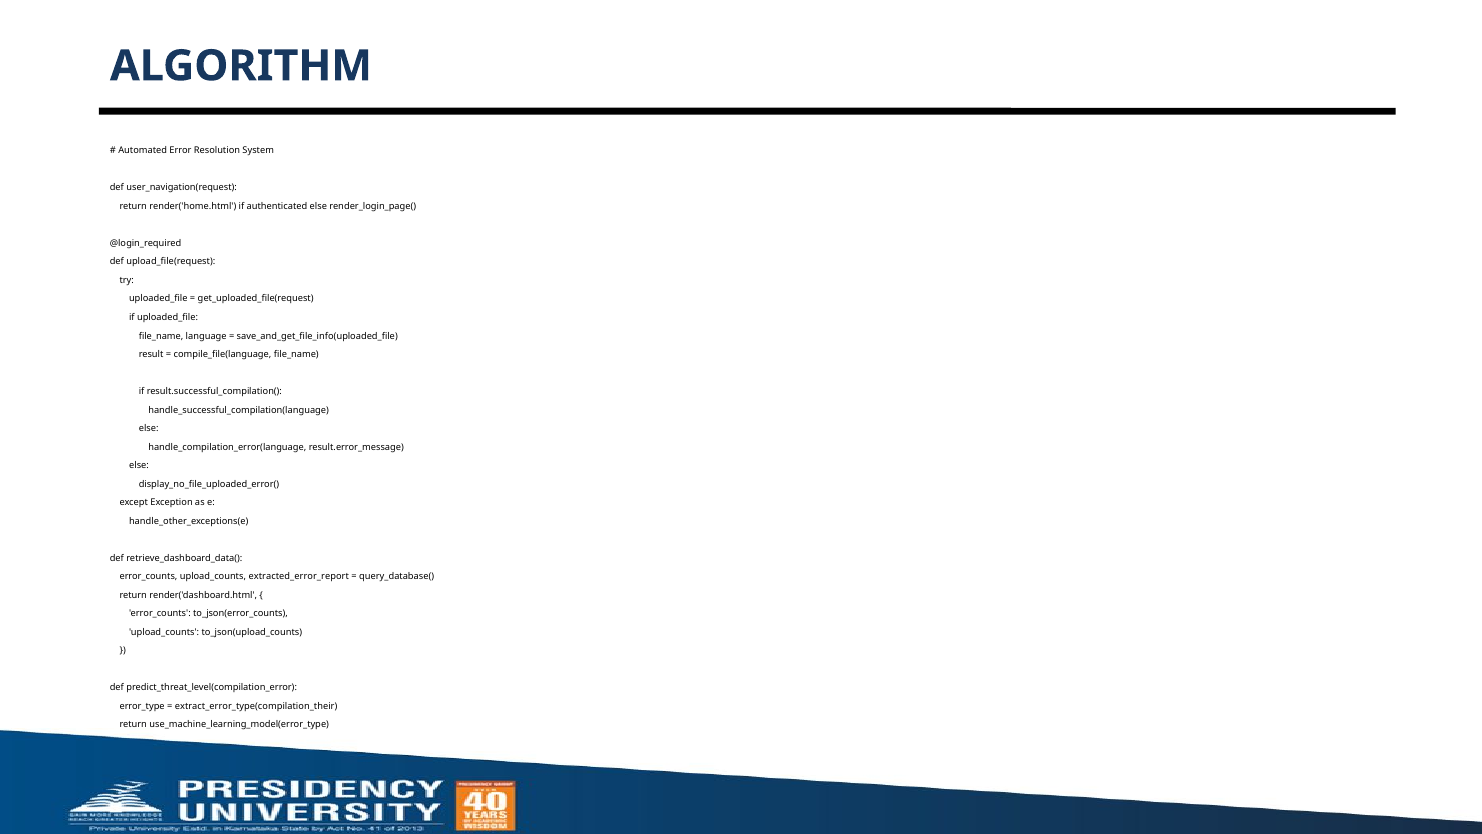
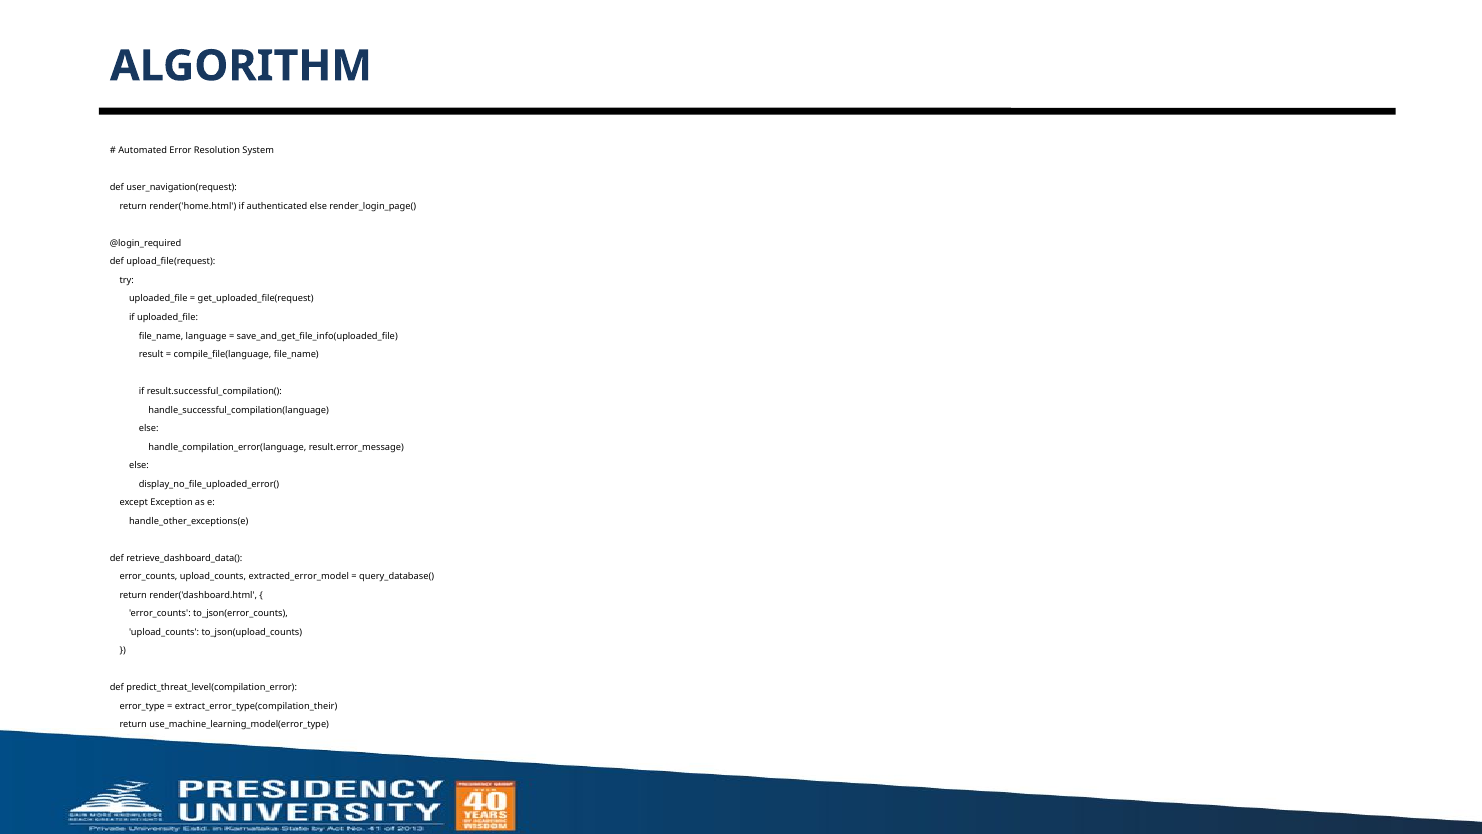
extracted_error_report: extracted_error_report -> extracted_error_model
